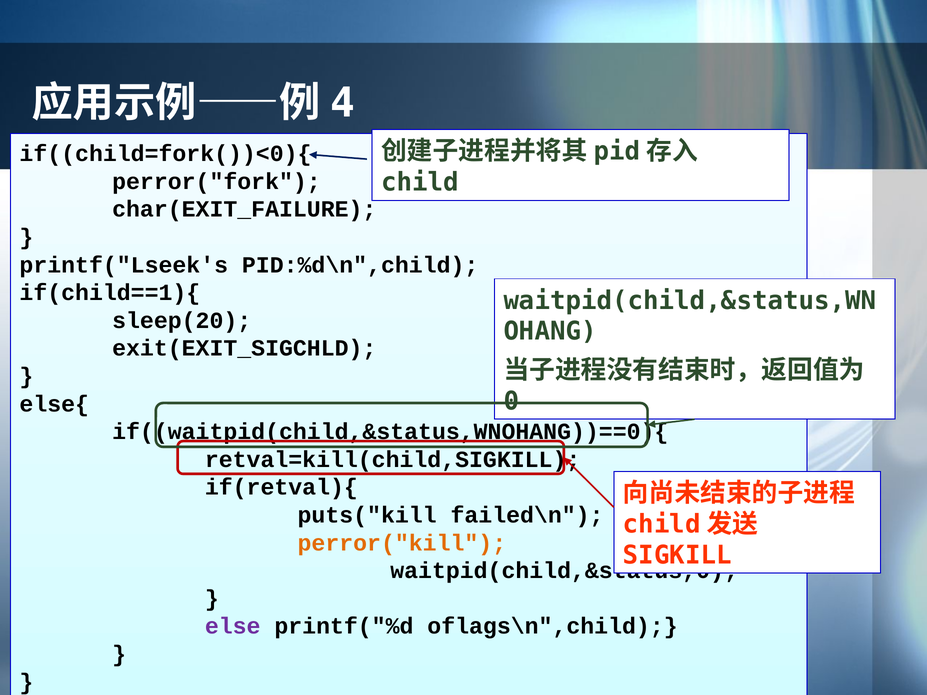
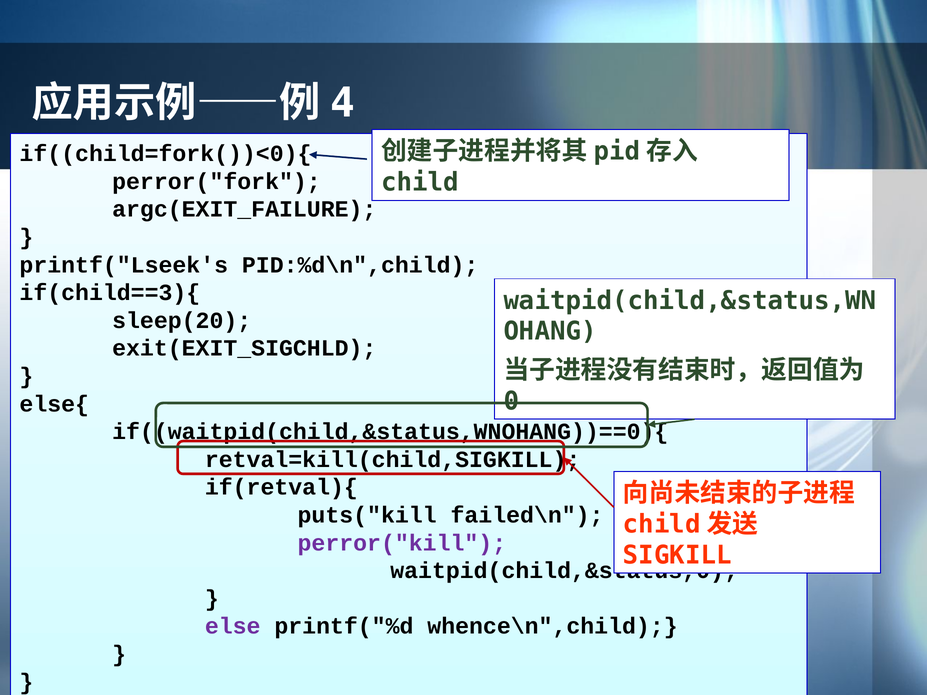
char(EXIT_FAILURE: char(EXIT_FAILURE -> argc(EXIT_FAILURE
if(child==1){: if(child==1){ -> if(child==3){
perror("kill colour: orange -> purple
oflags\n",child: oflags\n",child -> whence\n",child
